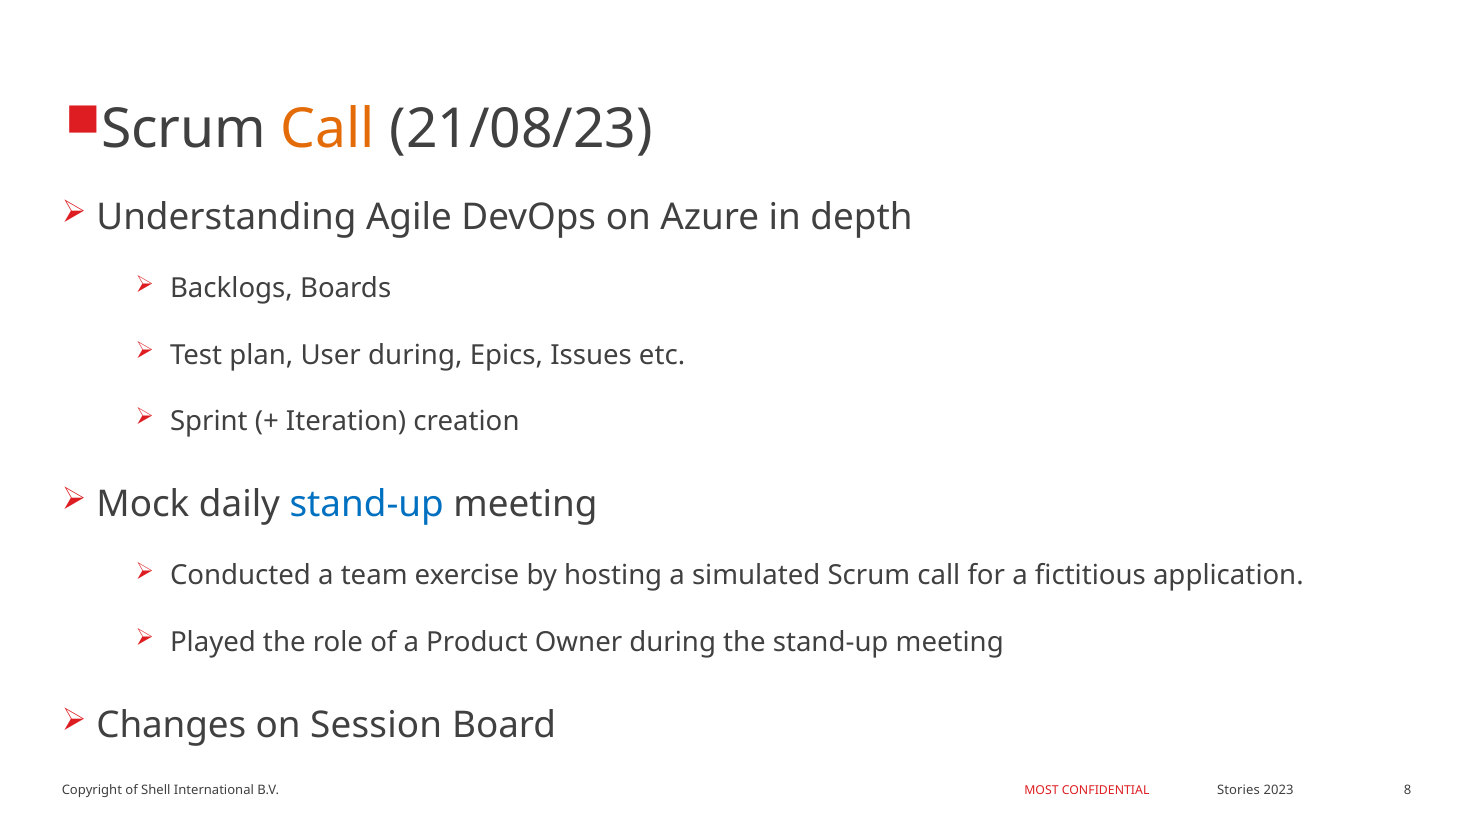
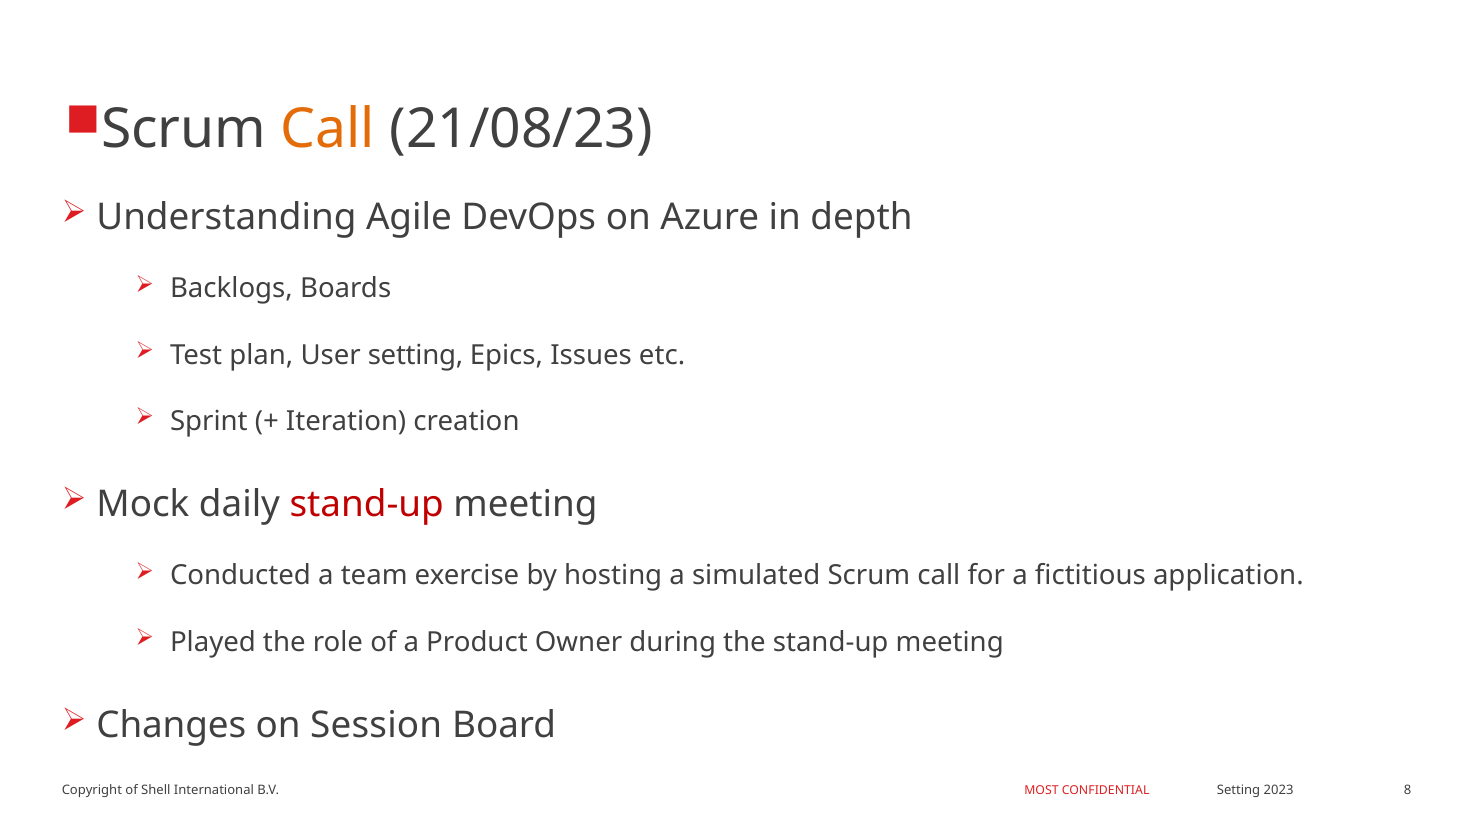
User during: during -> setting
stand-up at (367, 505) colour: blue -> red
Stories at (1239, 790): Stories -> Setting
